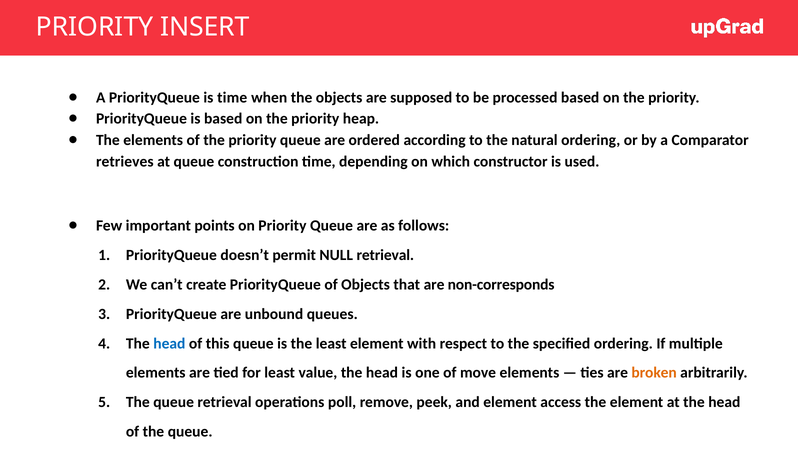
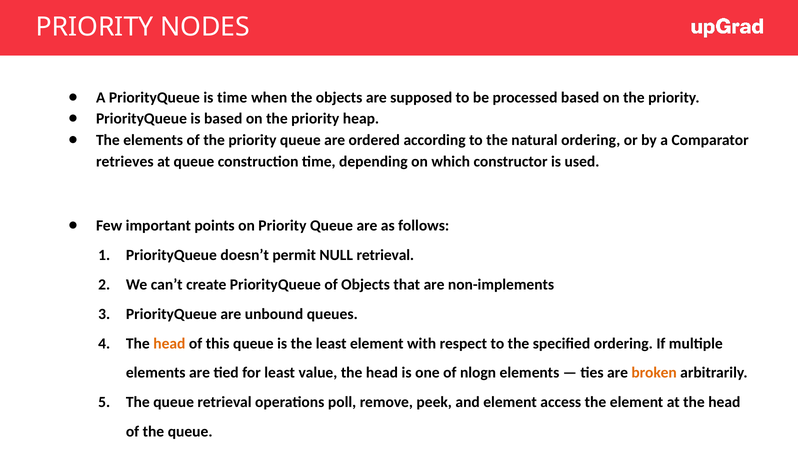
INSERT: INSERT -> NODES
non-corresponds: non-corresponds -> non-implements
head at (169, 343) colour: blue -> orange
move: move -> nlogn
